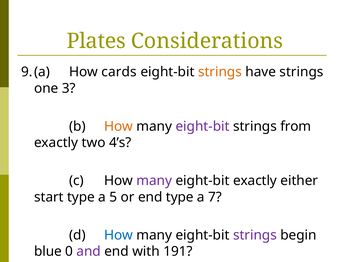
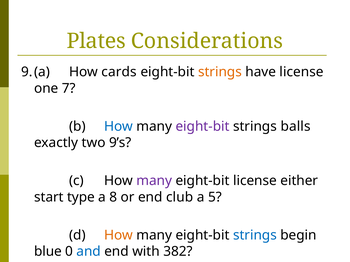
have strings: strings -> license
3: 3 -> 7
How at (119, 127) colour: orange -> blue
from: from -> balls
4’s: 4’s -> 9’s
eight-bit exactly: exactly -> license
5: 5 -> 8
end type: type -> club
7: 7 -> 5
How at (119, 236) colour: blue -> orange
strings at (255, 236) colour: purple -> blue
and colour: purple -> blue
191: 191 -> 382
